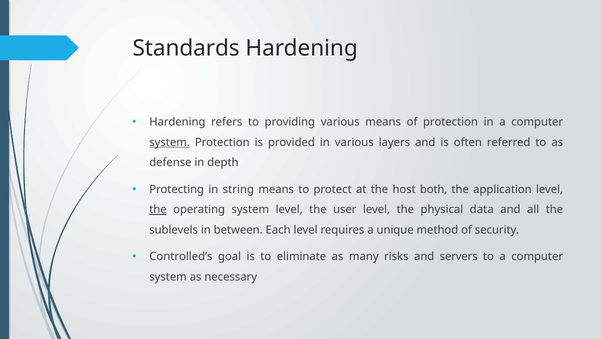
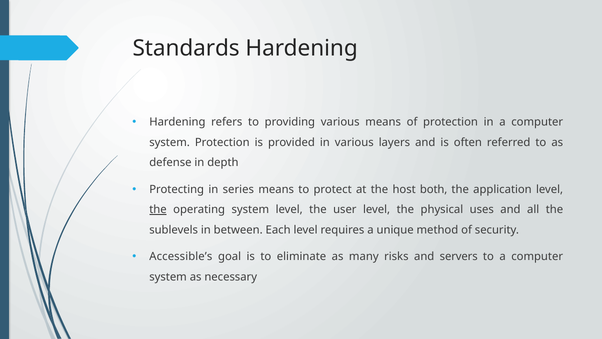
system at (170, 142) underline: present -> none
string: string -> series
data: data -> uses
Controlled’s: Controlled’s -> Accessible’s
